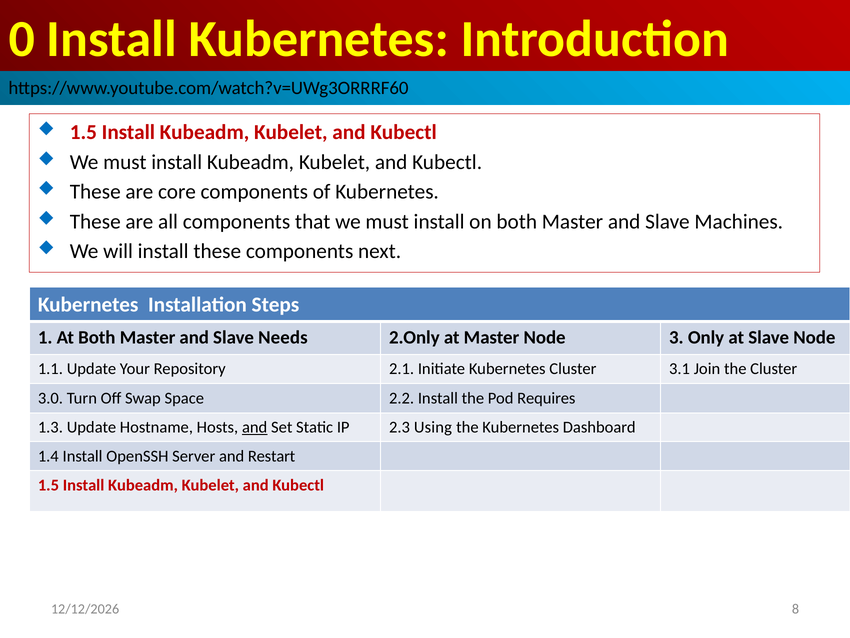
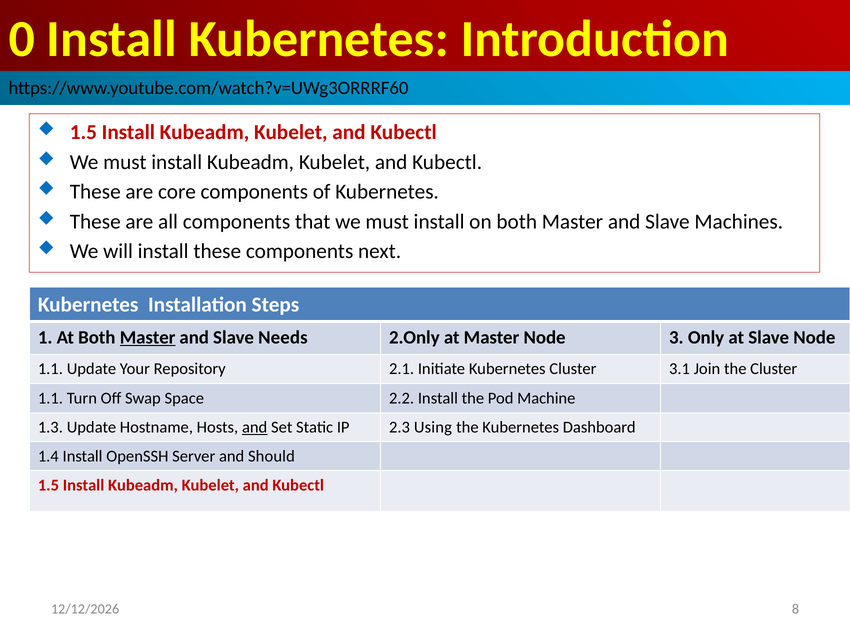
Master at (148, 337) underline: none -> present
3.0 at (50, 398): 3.0 -> 1.1
Requires: Requires -> Machine
Restart: Restart -> Should
